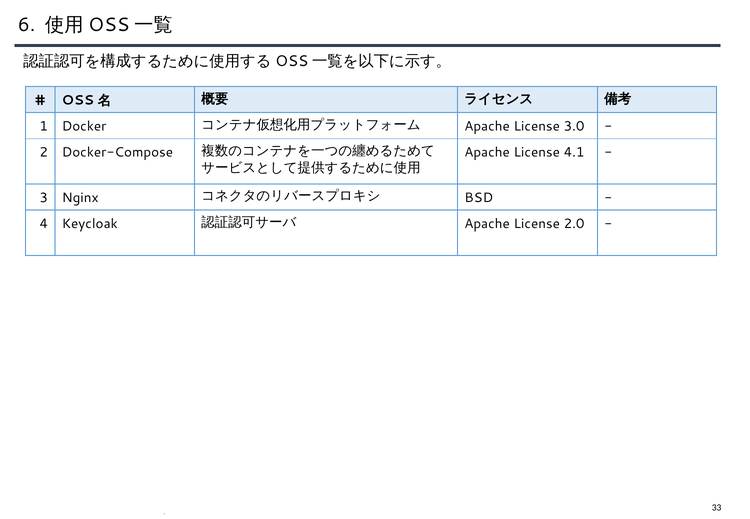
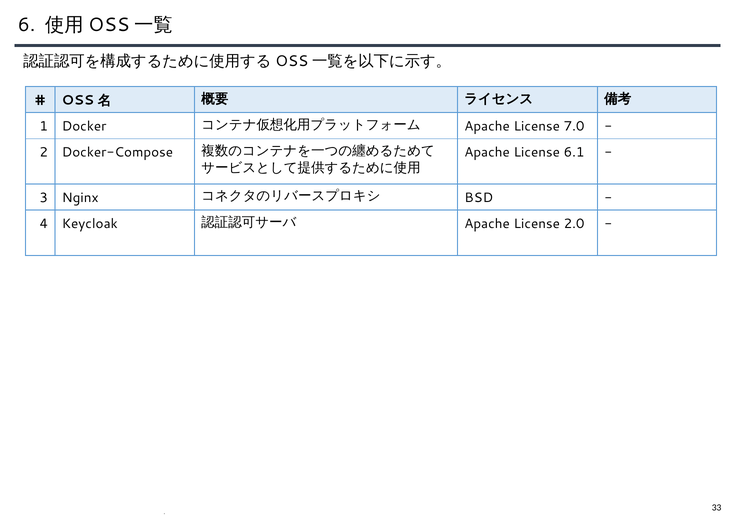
3.0: 3.0 -> 7.0
4.1: 4.1 -> 6.1
